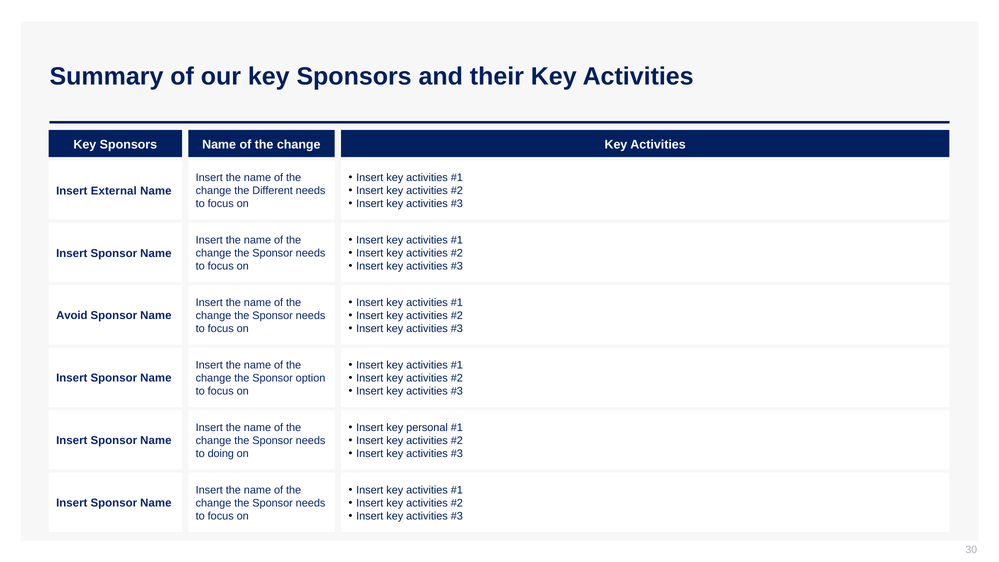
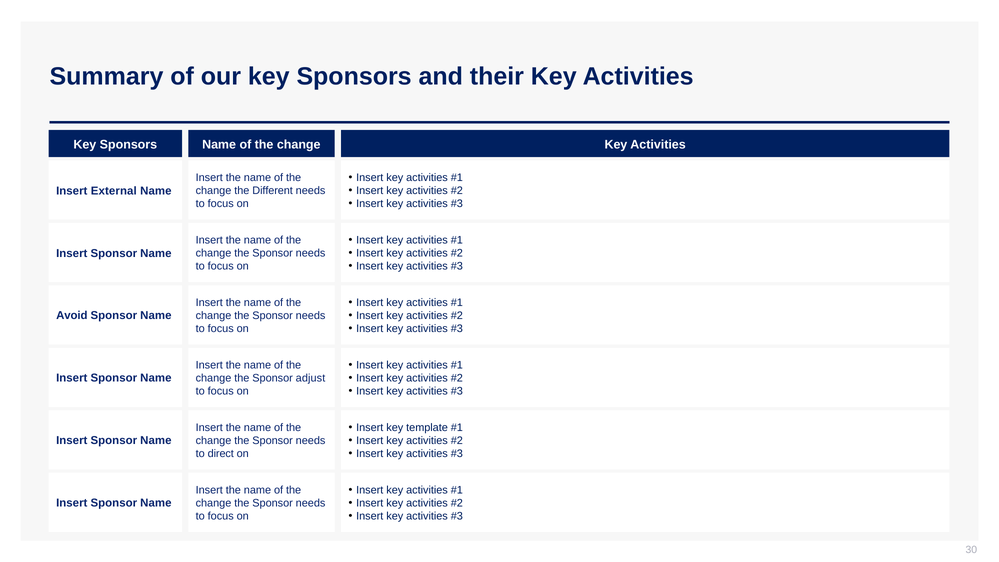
option: option -> adjust
personal: personal -> template
doing: doing -> direct
